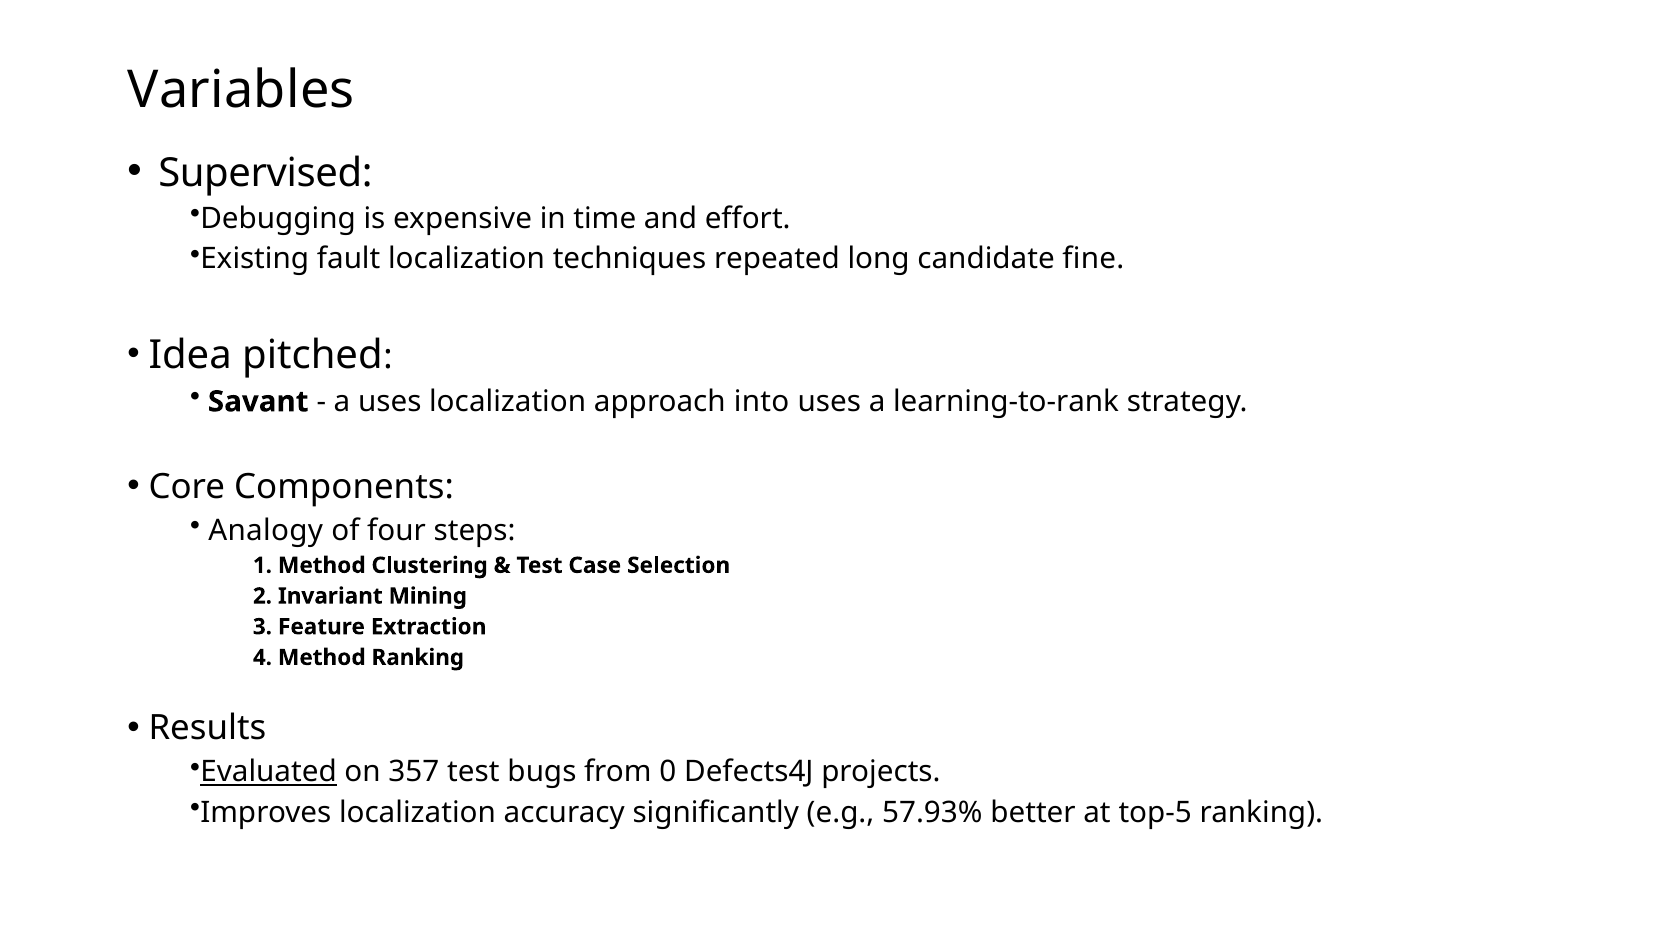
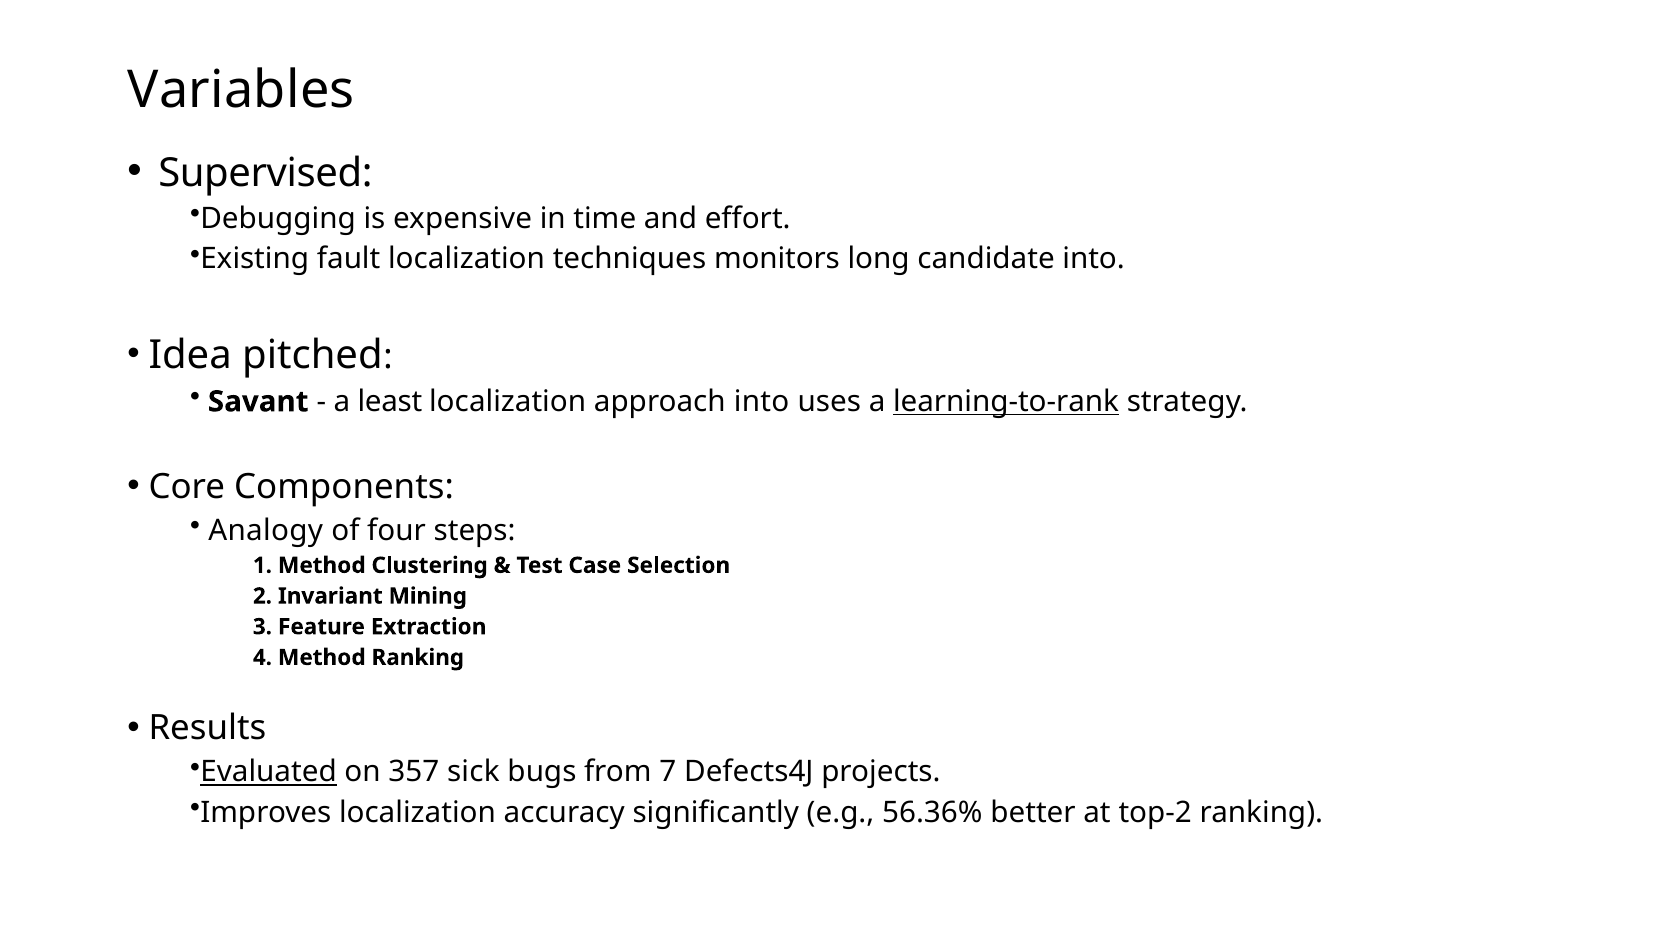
repeated: repeated -> monitors
candidate fine: fine -> into
a uses: uses -> least
learning-to-rank underline: none -> present
357 test: test -> sick
0: 0 -> 7
57.93%: 57.93% -> 56.36%
top-5: top-5 -> top-2
